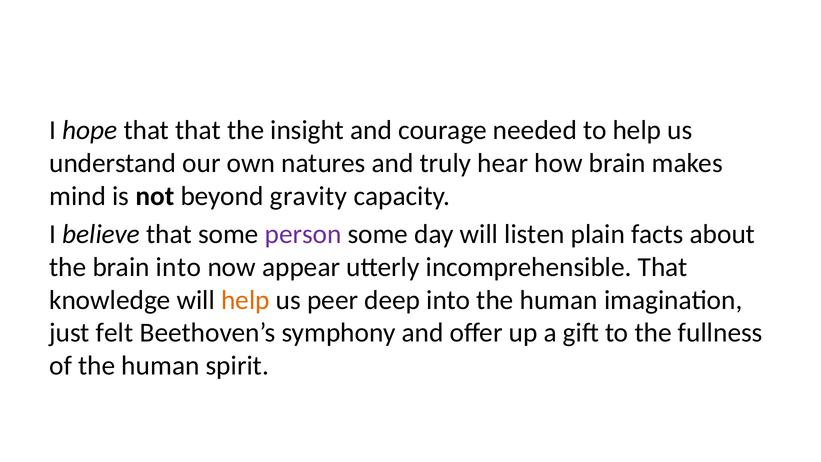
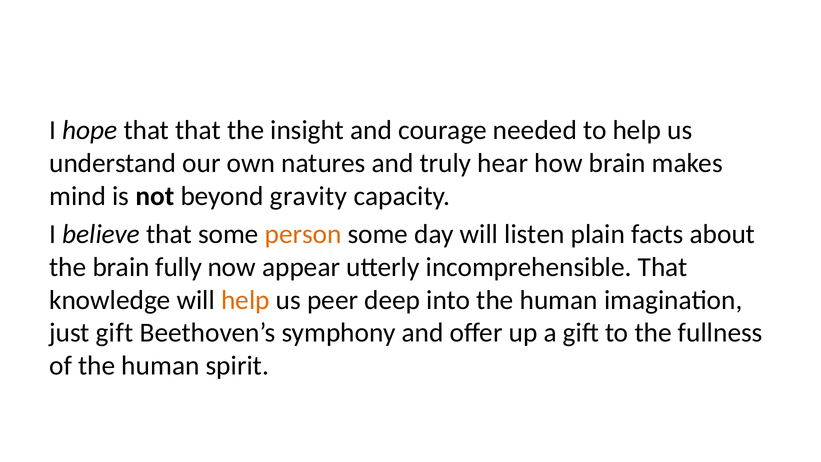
person colour: purple -> orange
brain into: into -> fully
just felt: felt -> gift
